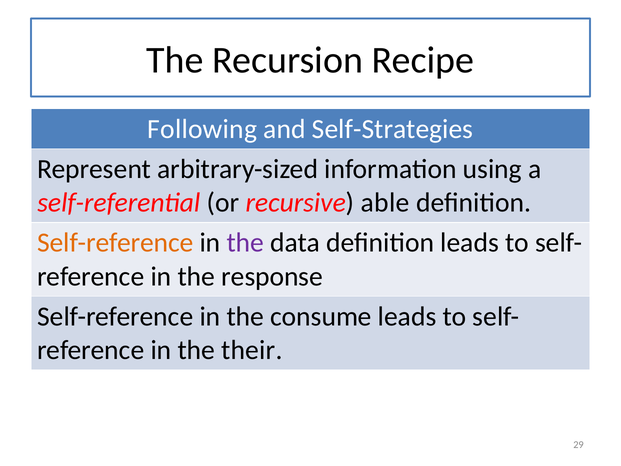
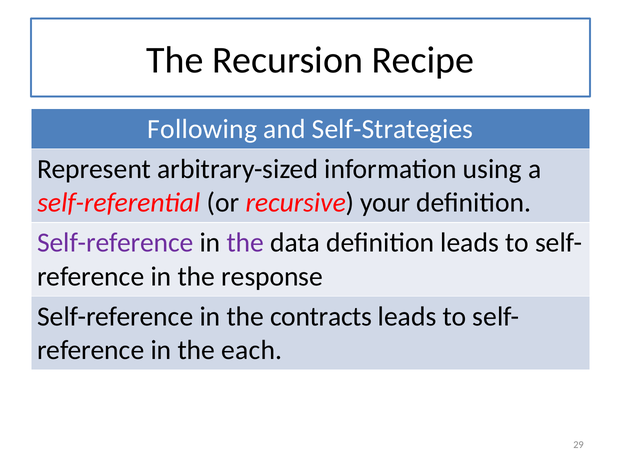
able: able -> your
Self-reference at (115, 243) colour: orange -> purple
consume: consume -> contracts
their: their -> each
